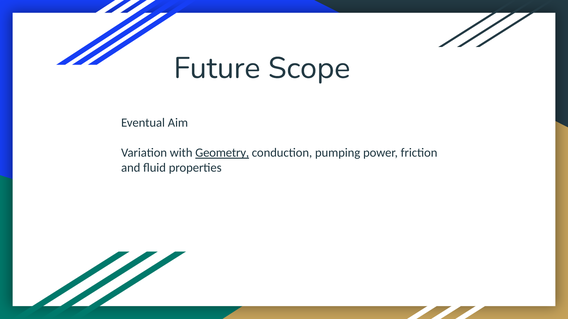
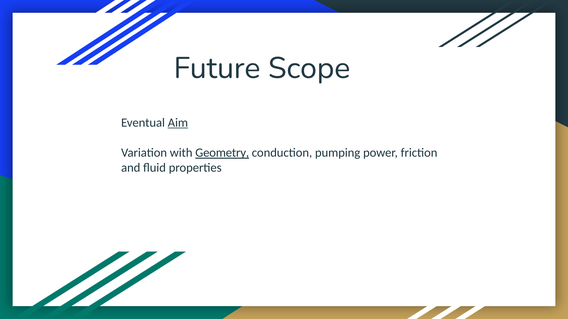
Aim underline: none -> present
